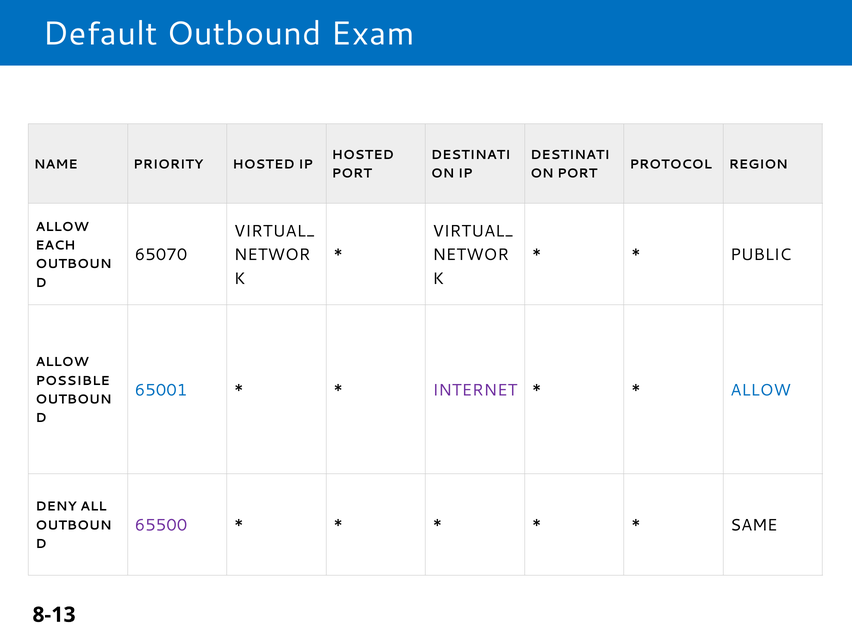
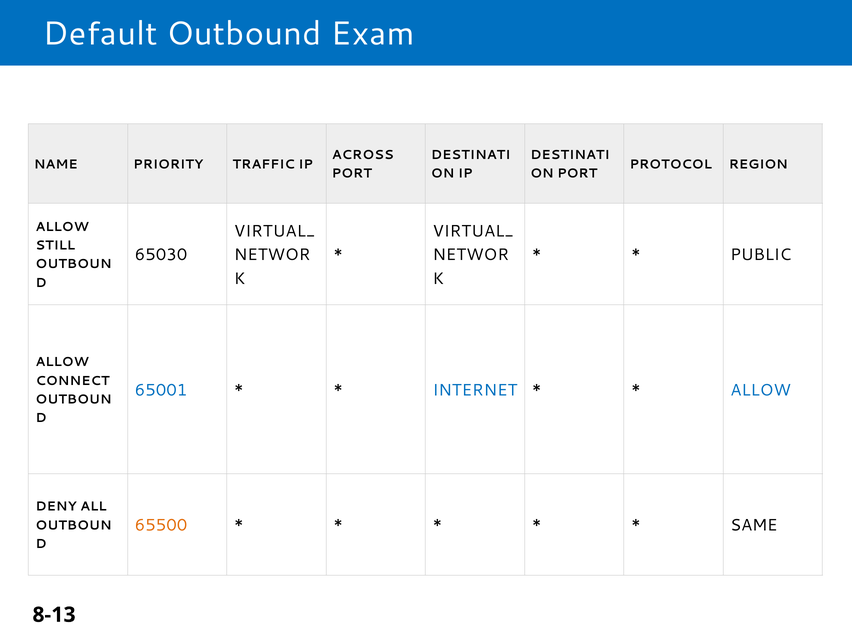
HOSTED at (363, 155): HOSTED -> ACROSS
PRIORITY HOSTED: HOSTED -> TRAFFIC
EACH: EACH -> STILL
65070: 65070 -> 65030
POSSIBLE: POSSIBLE -> CONNECT
INTERNET colour: purple -> blue
65500 colour: purple -> orange
